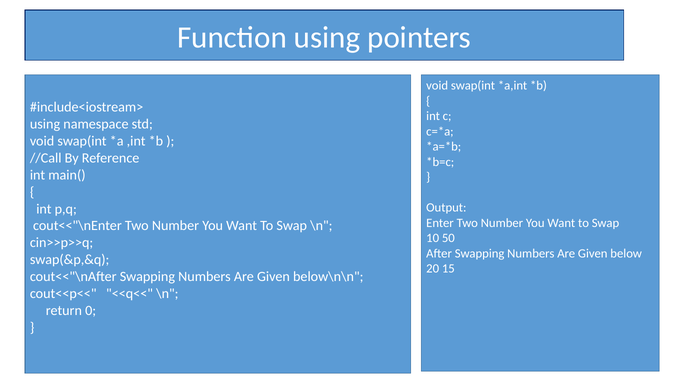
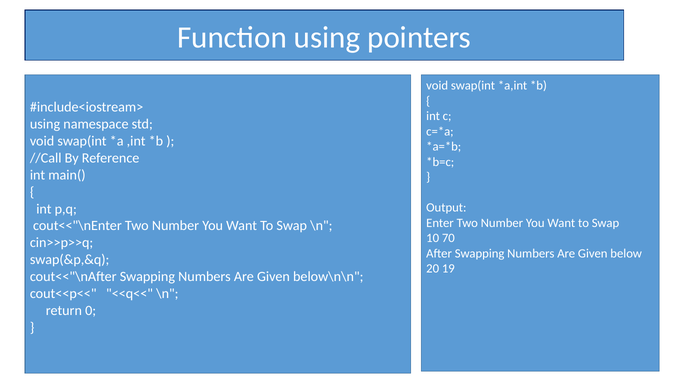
50: 50 -> 70
15: 15 -> 19
